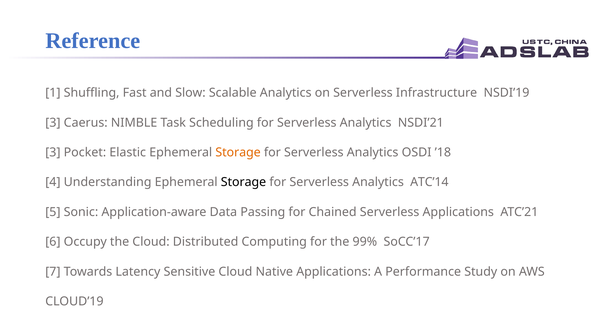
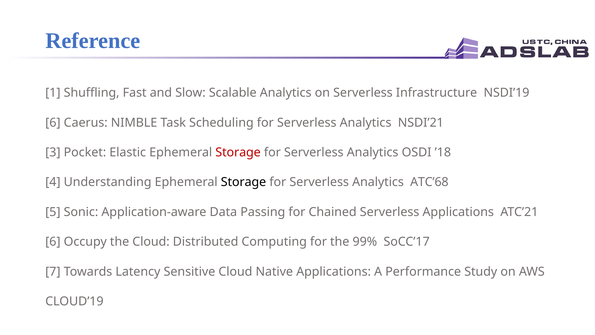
3 at (53, 123): 3 -> 6
Storage at (238, 152) colour: orange -> red
ATC’14: ATC’14 -> ATC’68
